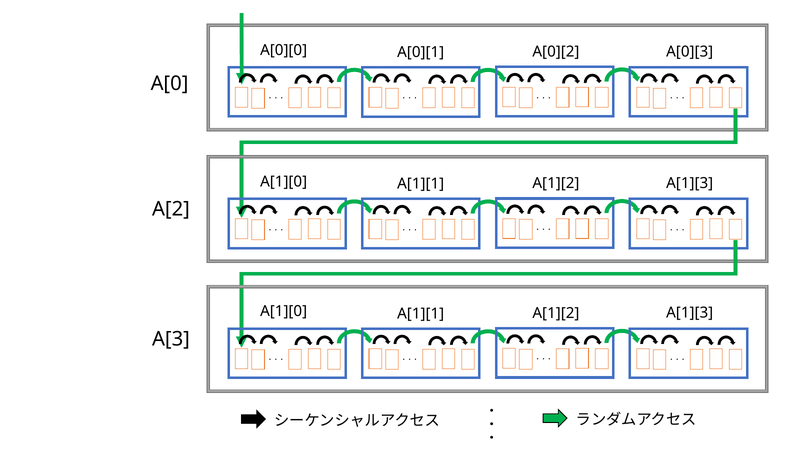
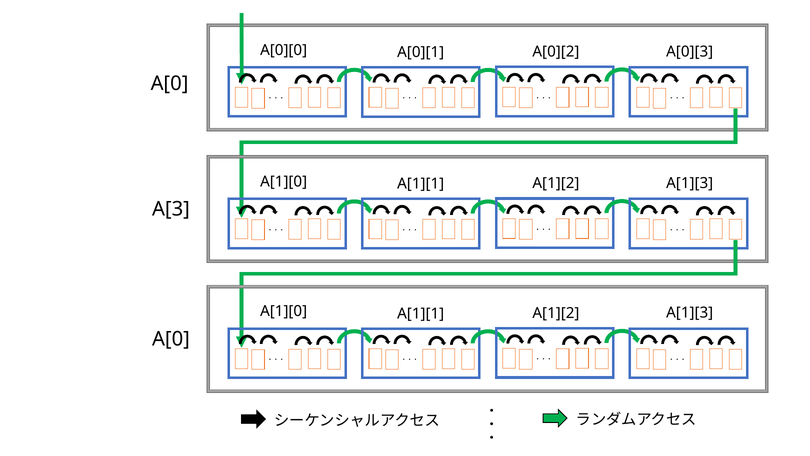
A[2: A[2 -> A[3
A[3 at (171, 339): A[3 -> A[0
